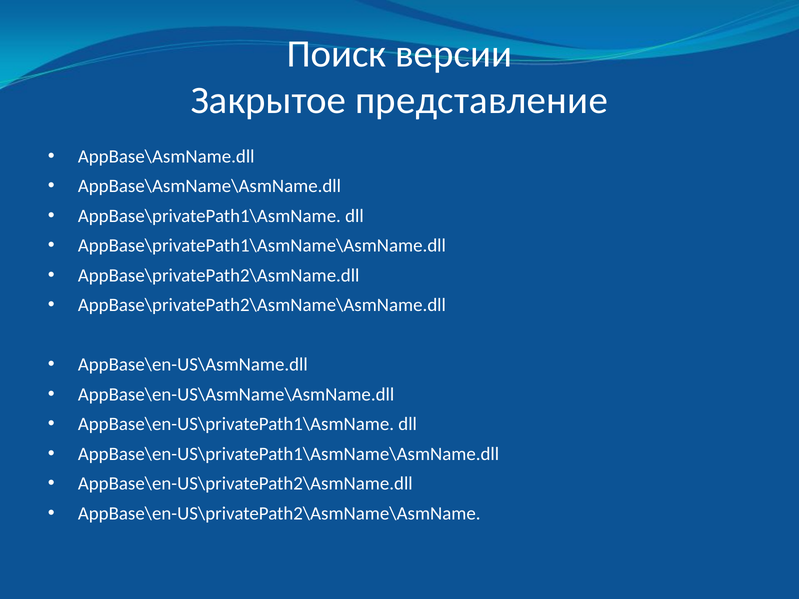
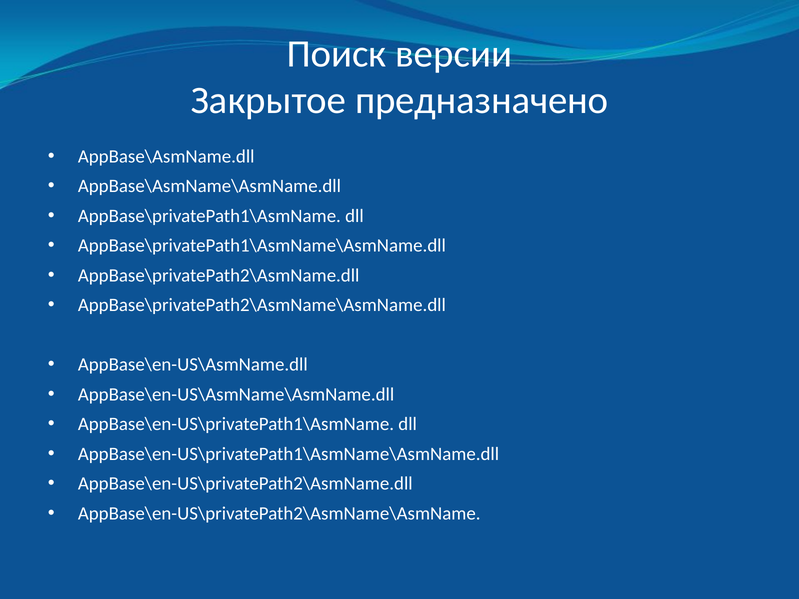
представление: представление -> предназначено
